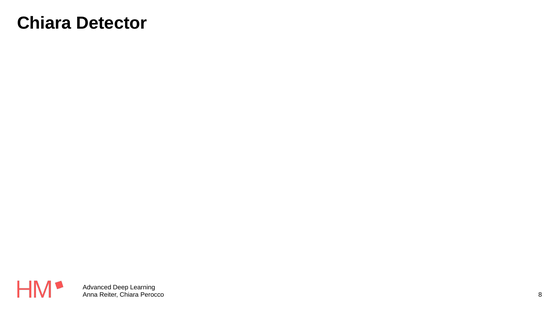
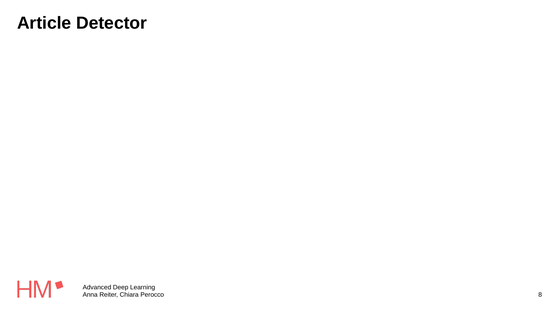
Chiara at (44, 23): Chiara -> Article
